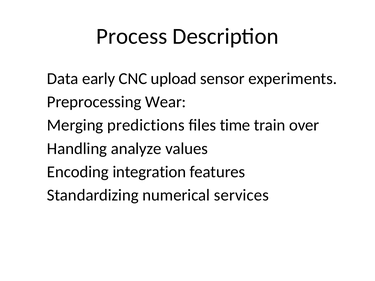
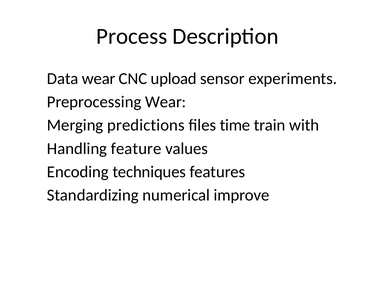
early at (99, 79): early -> wear
over: over -> with
analyze: analyze -> feature
integration: integration -> techniques
services: services -> improve
